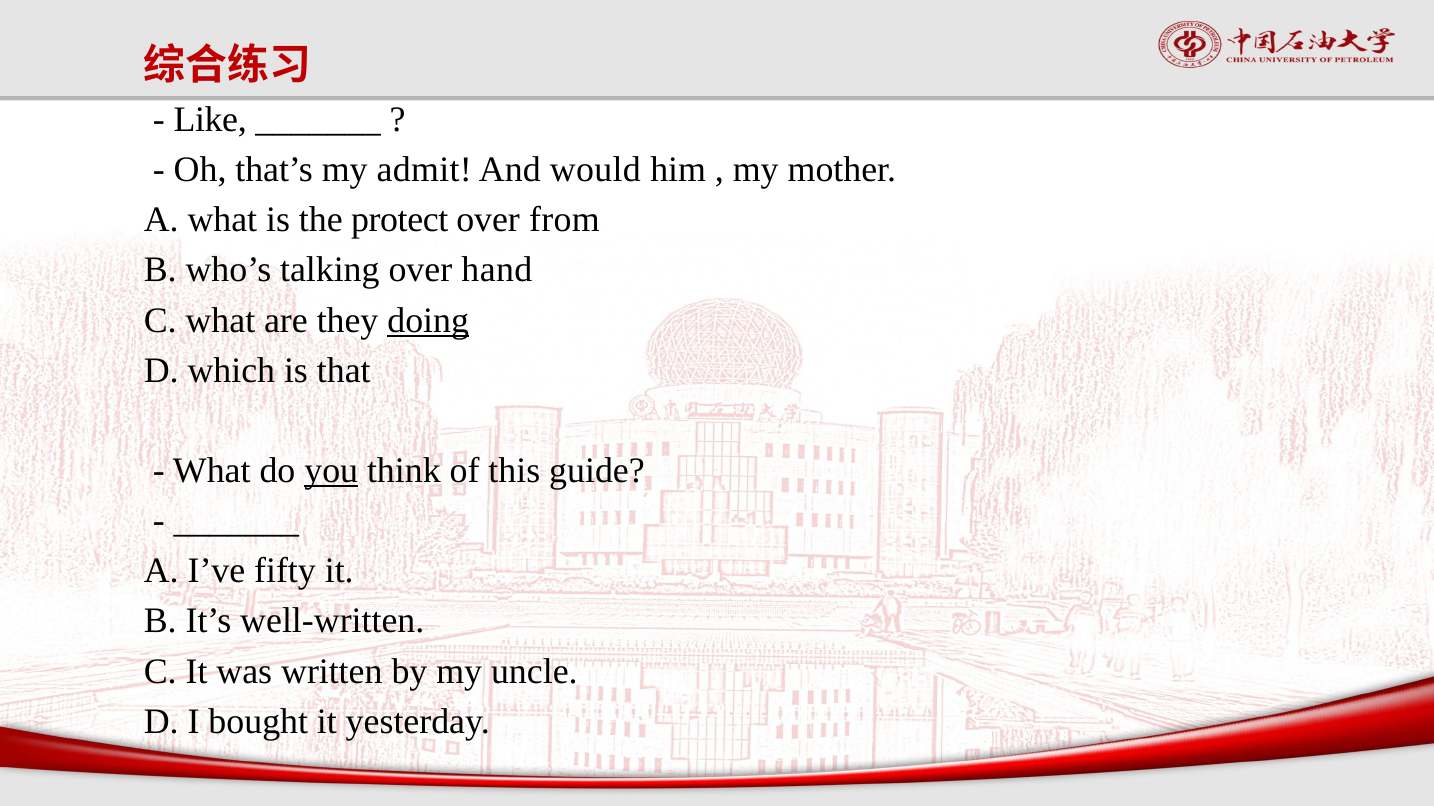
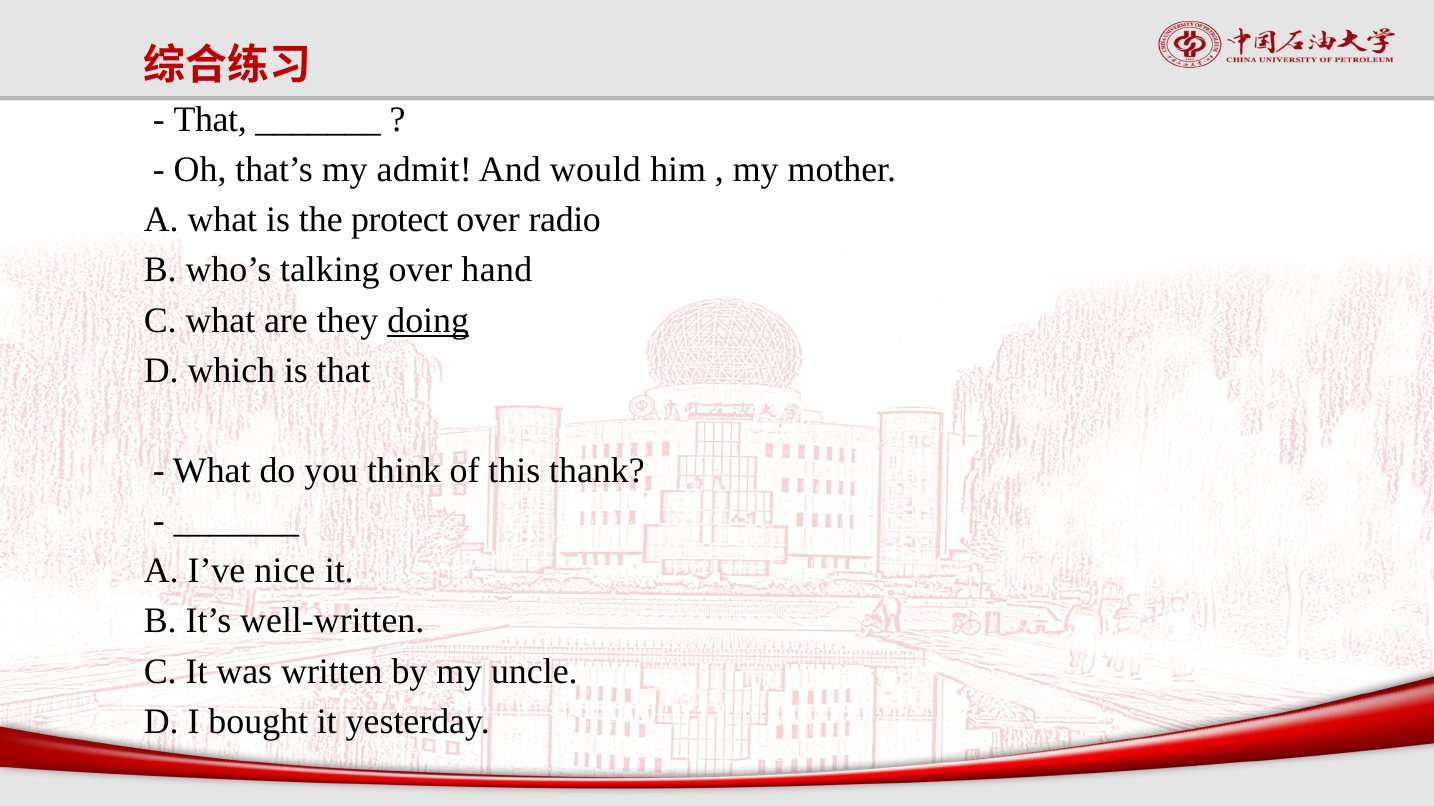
Like at (210, 120): Like -> That
from: from -> radio
you underline: present -> none
guide: guide -> thank
fifty: fifty -> nice
